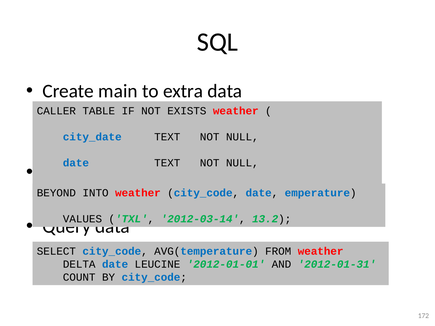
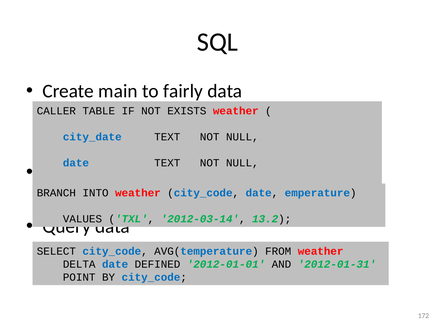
extra: extra -> fairly
BEYOND: BEYOND -> BRANCH
LEUCINE: LEUCINE -> DEFINED
COUNT: COUNT -> POINT
